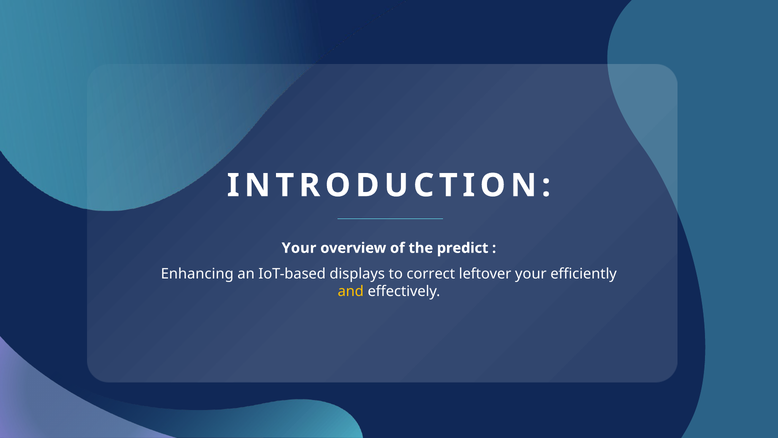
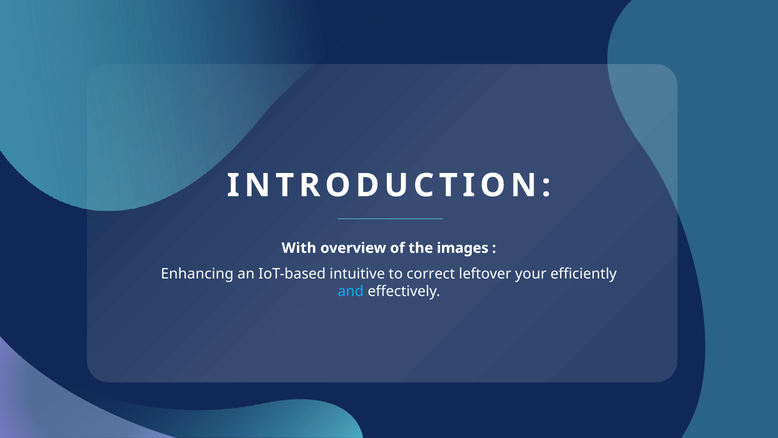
Your at (299, 248): Your -> With
predict: predict -> images
displays: displays -> intuitive
and colour: yellow -> light blue
